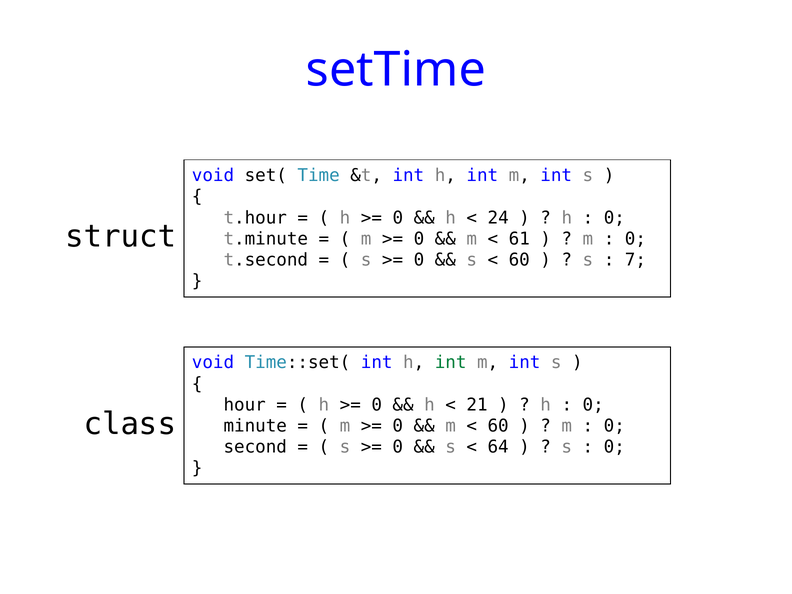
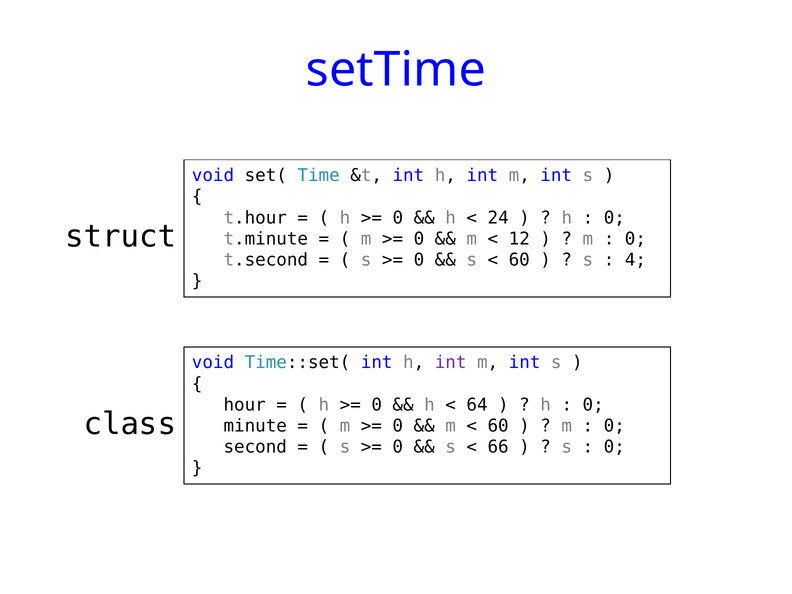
61: 61 -> 12
7: 7 -> 4
int at (451, 363) colour: green -> purple
21: 21 -> 64
64: 64 -> 66
